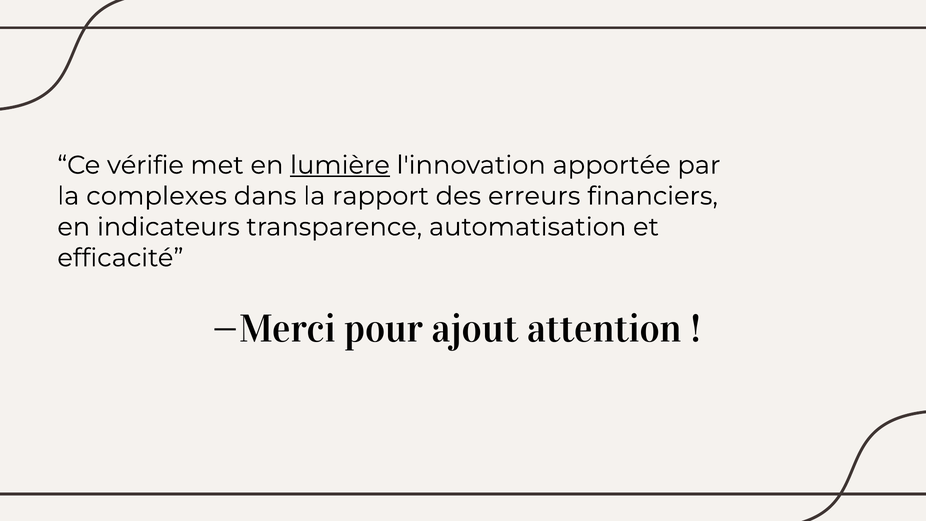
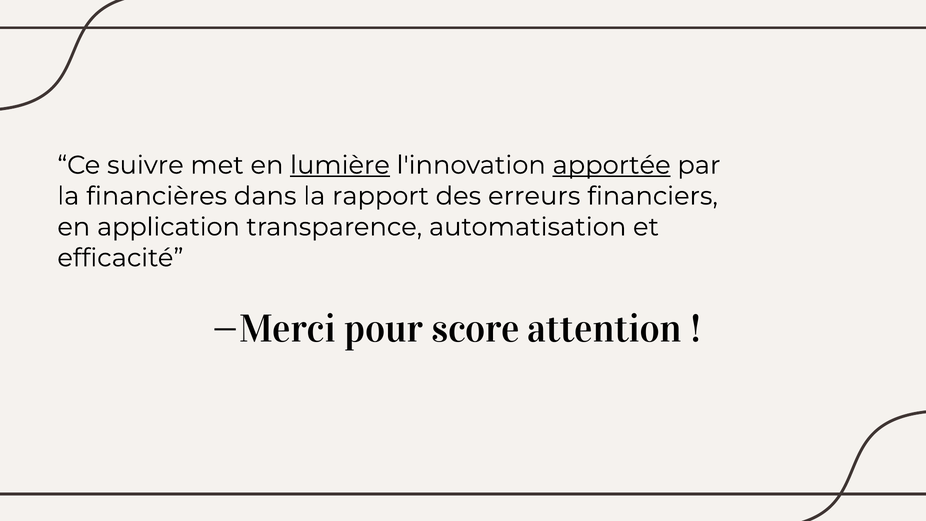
vérifie: vérifie -> suivre
apportée underline: none -> present
complexes: complexes -> financières
indicateurs: indicateurs -> application
ajout: ajout -> score
